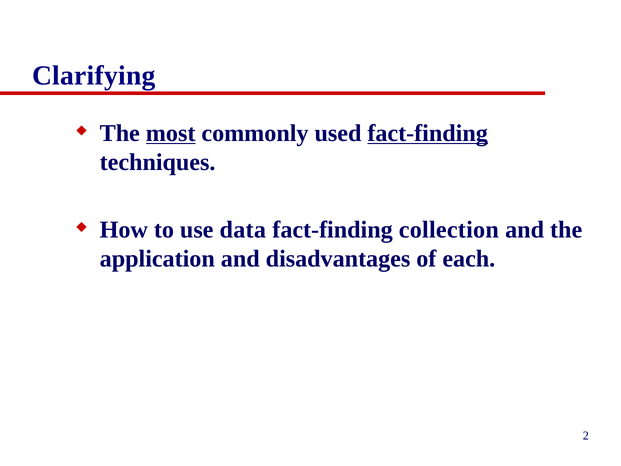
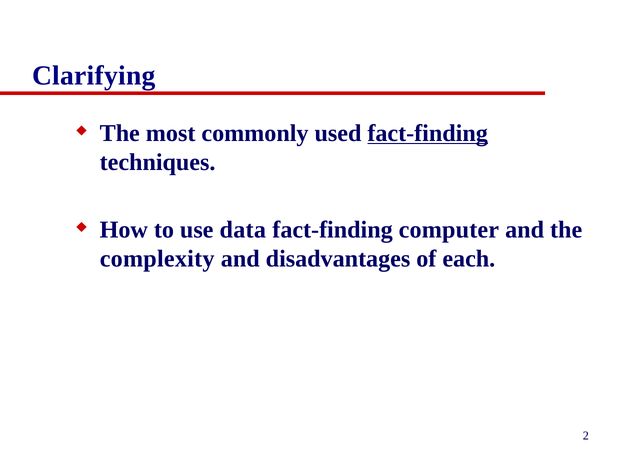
most underline: present -> none
collection: collection -> computer
application: application -> complexity
